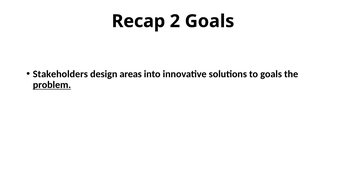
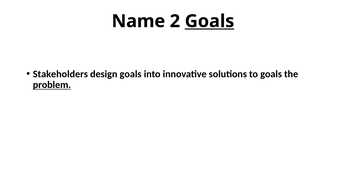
Recap: Recap -> Name
Goals at (210, 21) underline: none -> present
design areas: areas -> goals
